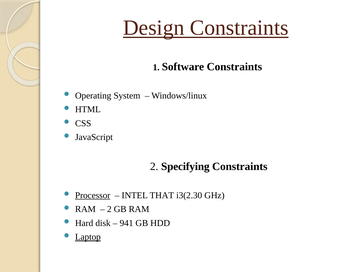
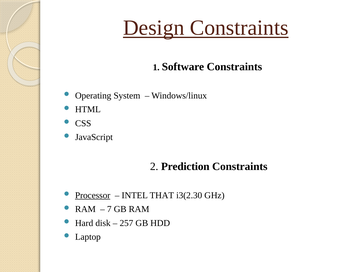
Specifying: Specifying -> Prediction
2 at (109, 209): 2 -> 7
941: 941 -> 257
Laptop underline: present -> none
